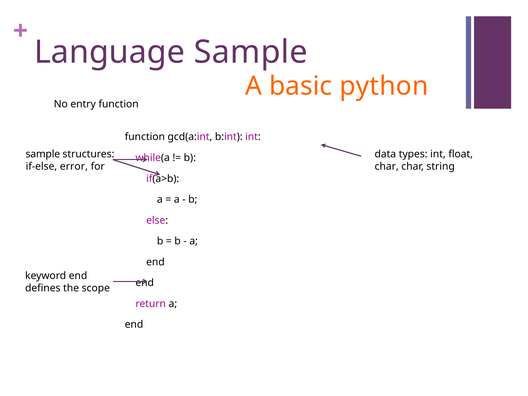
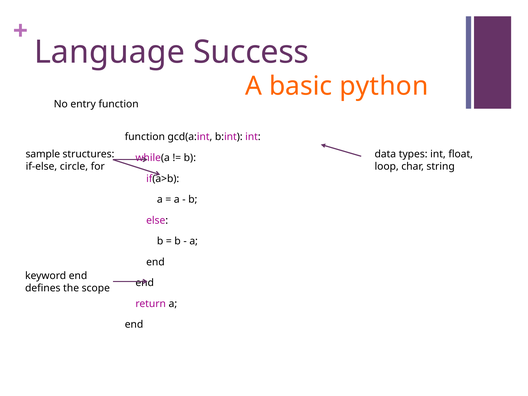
Language Sample: Sample -> Success
error: error -> circle
char at (387, 166): char -> loop
